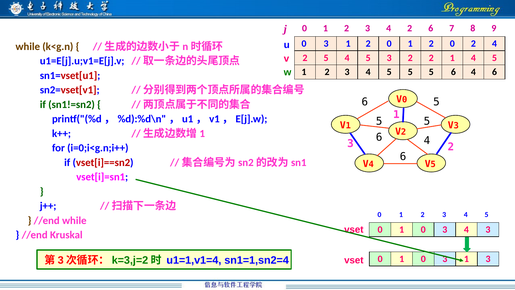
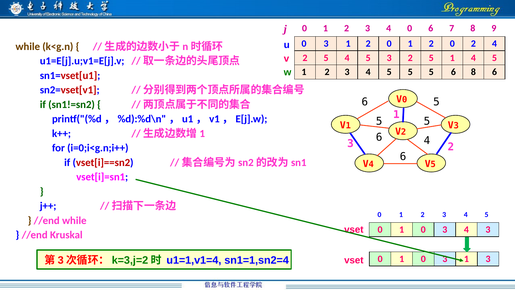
3 4 2: 2 -> 0
3 2 2: 2 -> 5
6 4: 4 -> 8
